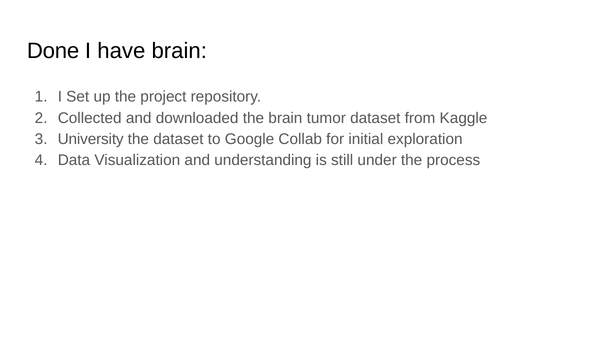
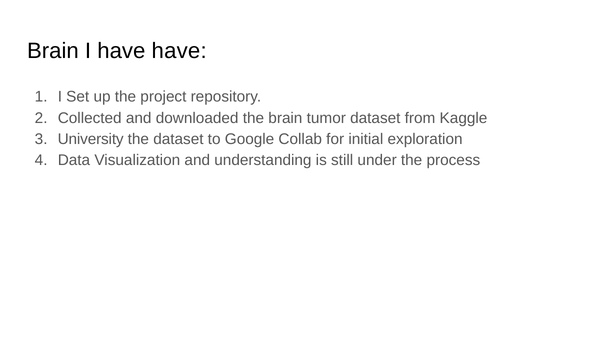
Done at (53, 51): Done -> Brain
have brain: brain -> have
